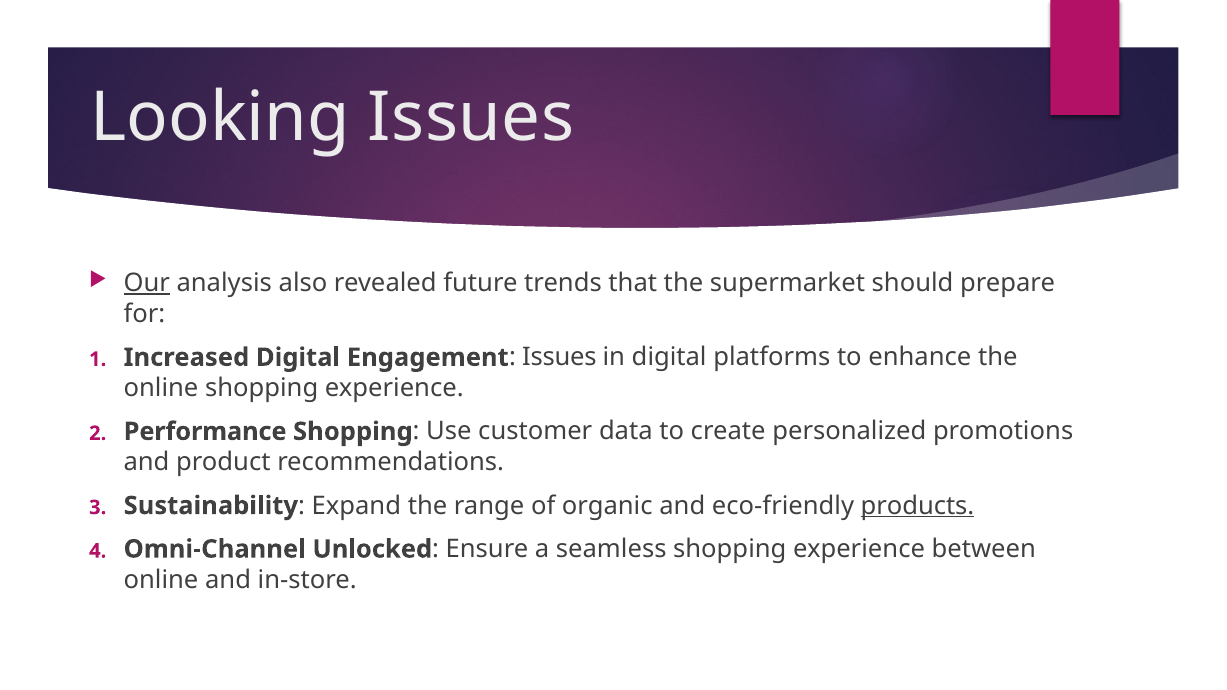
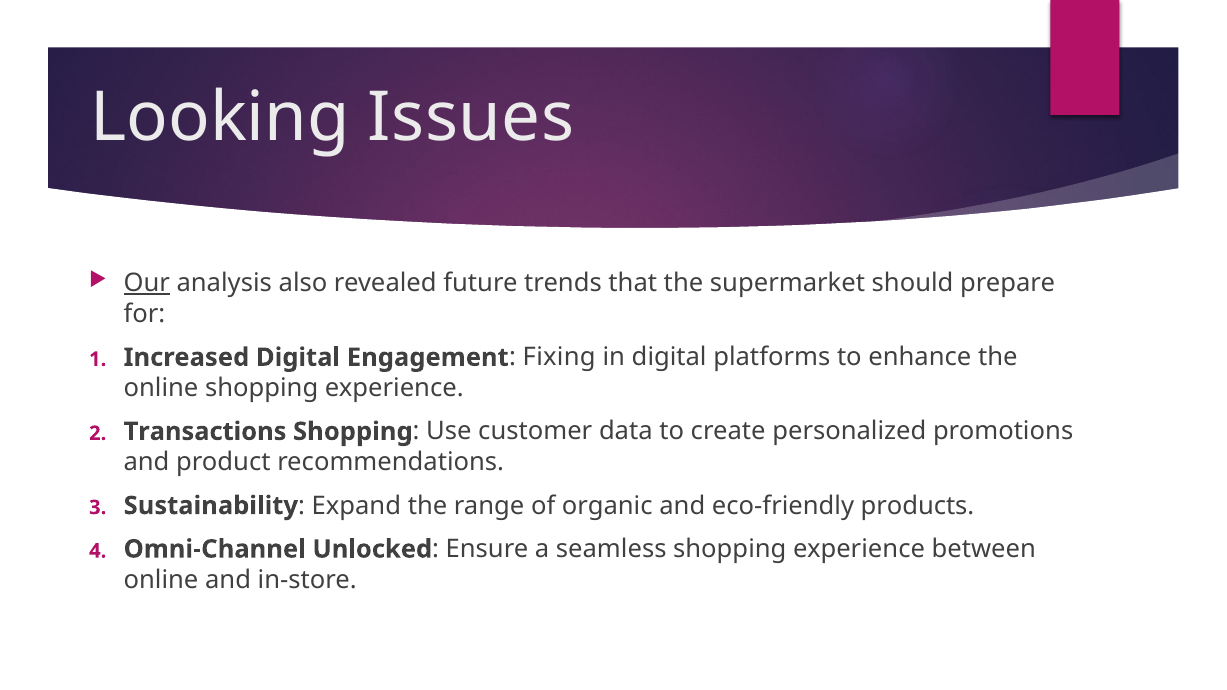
Issues at (559, 357): Issues -> Fixing
Performance: Performance -> Transactions
products underline: present -> none
